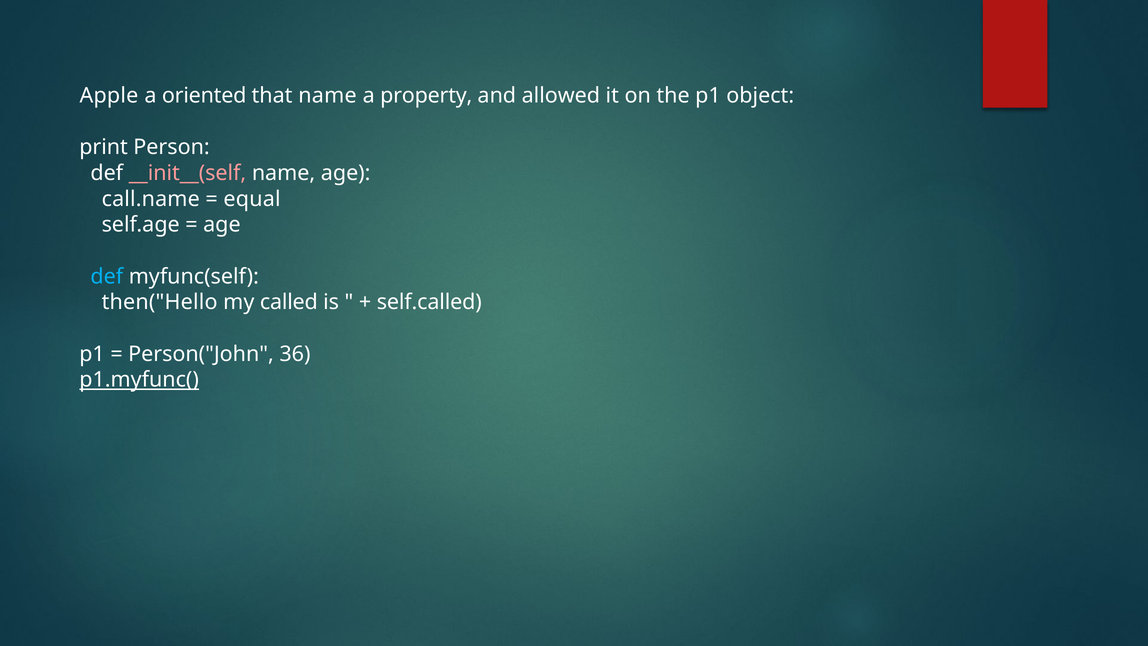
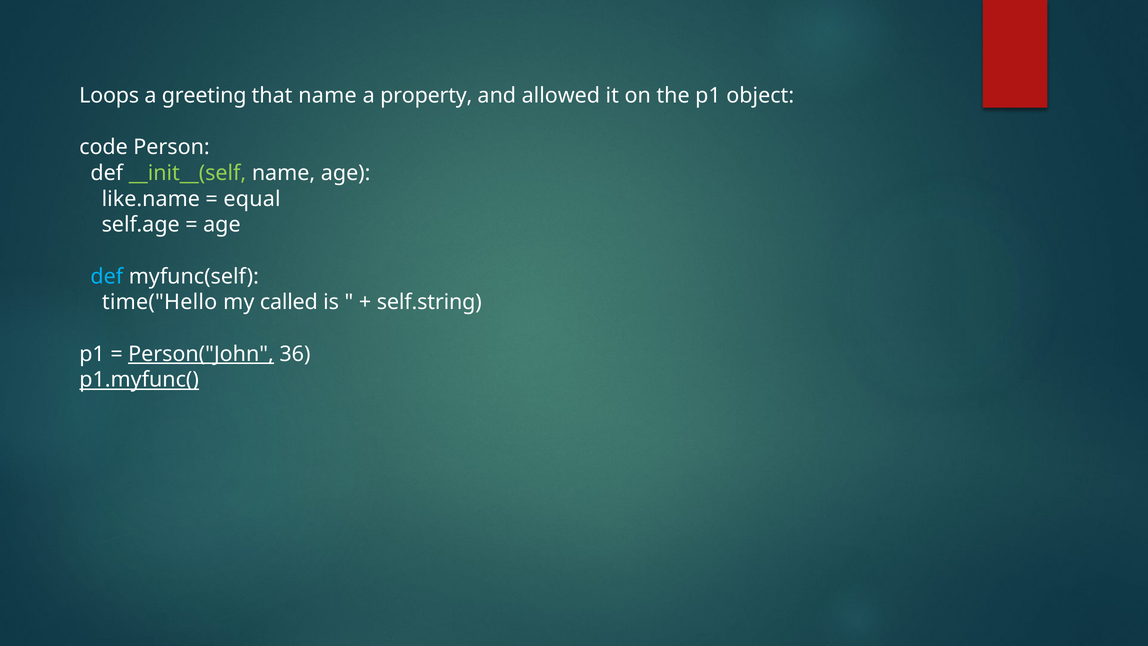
Apple: Apple -> Loops
oriented: oriented -> greeting
print: print -> code
__init__(self colour: pink -> light green
call.name: call.name -> like.name
then("Hello: then("Hello -> time("Hello
self.called: self.called -> self.string
Person("John underline: none -> present
